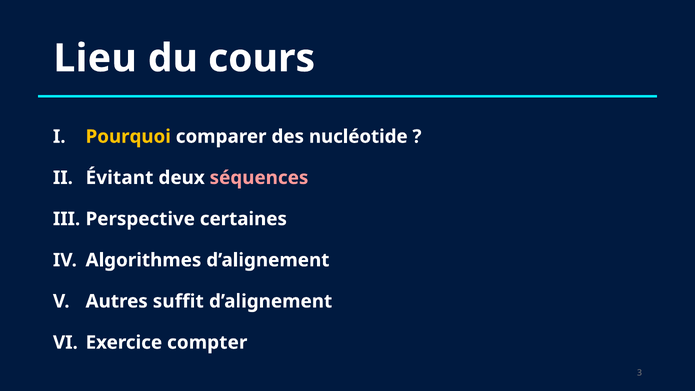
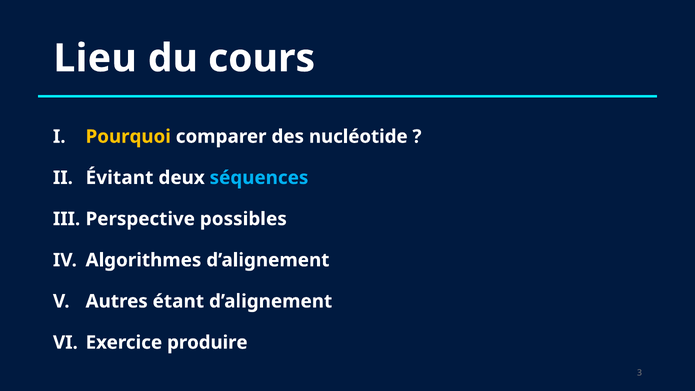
séquences colour: pink -> light blue
certaines: certaines -> possibles
suffit: suffit -> étant
compter: compter -> produire
